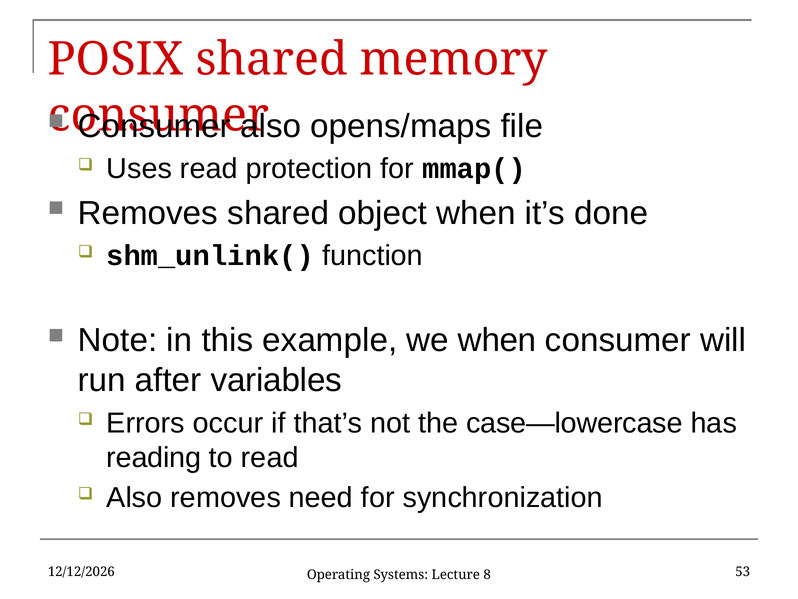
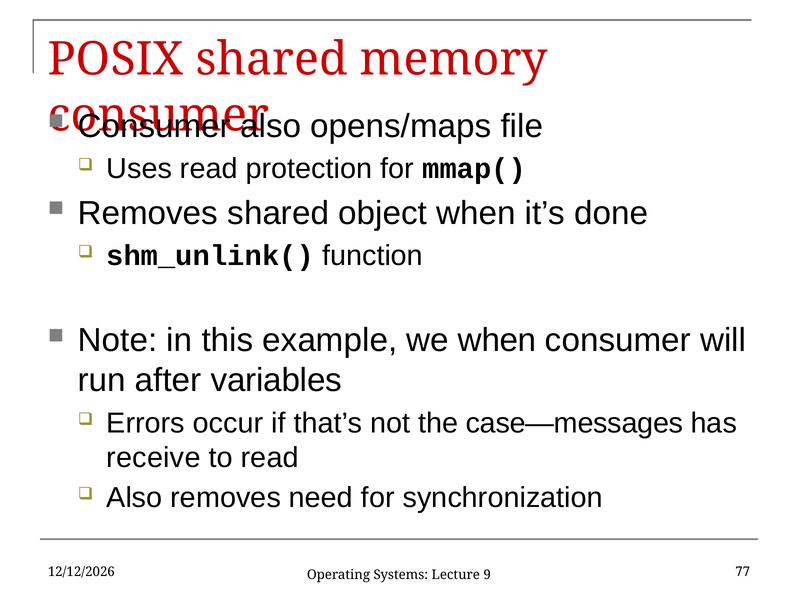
case—lowercase: case—lowercase -> case—messages
reading: reading -> receive
53: 53 -> 77
8: 8 -> 9
